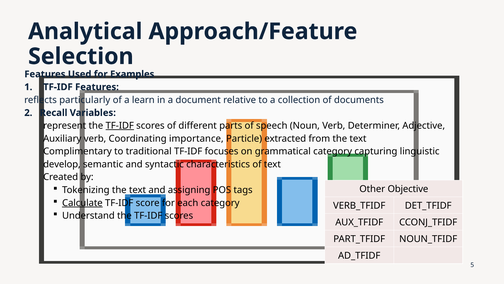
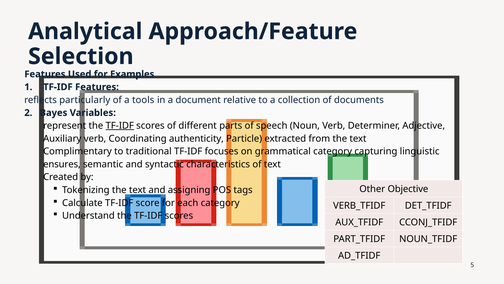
learn: learn -> tools
Recall: Recall -> Bayes
importance: importance -> authenticity
develop: develop -> ensures
Calculate underline: present -> none
